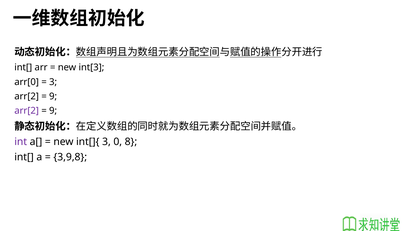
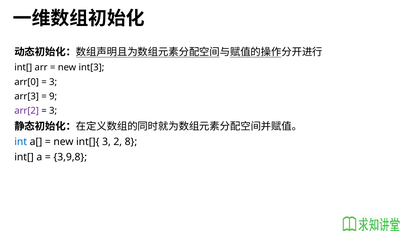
arr[2 at (27, 96): arr[2 -> arr[3
9 at (53, 111): 9 -> 3
int colour: purple -> blue
0: 0 -> 2
